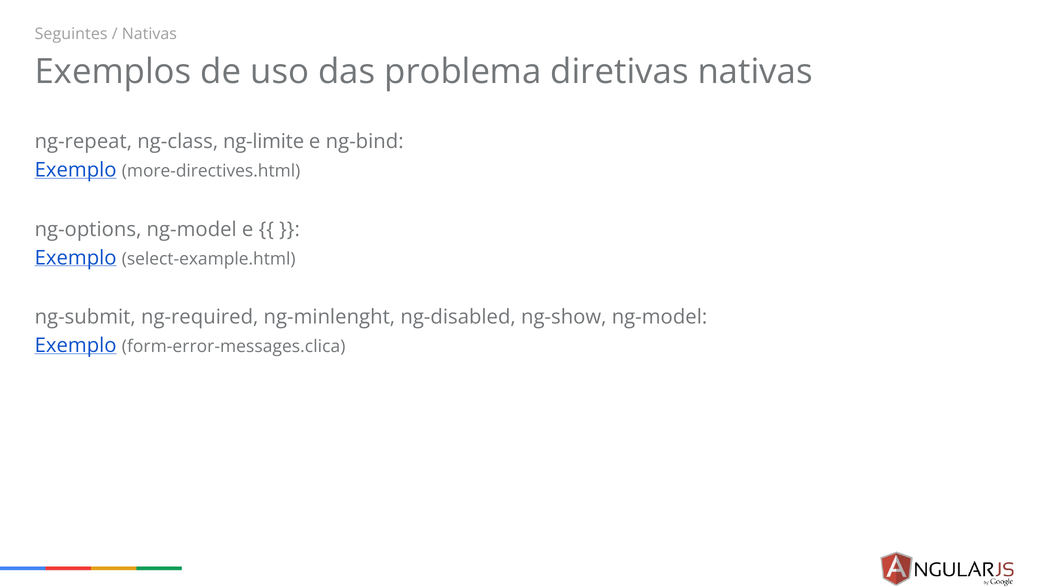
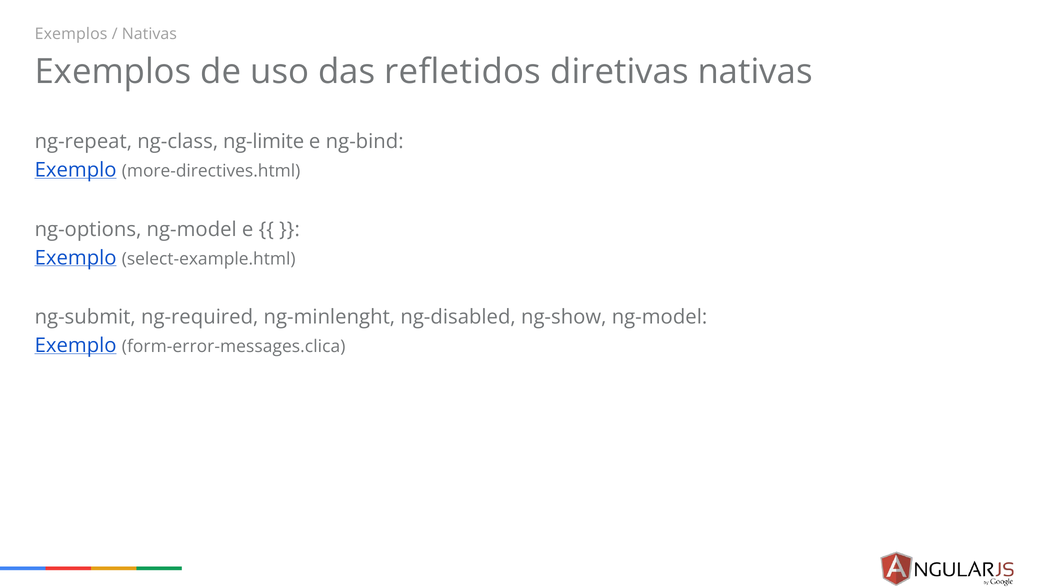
Seguintes at (71, 34): Seguintes -> Exemplos
problema: problema -> refletidos
